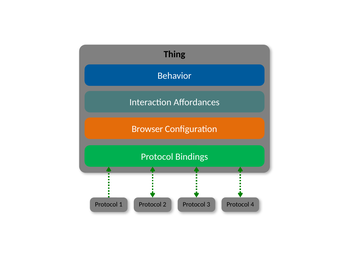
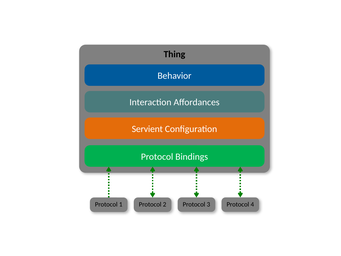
Browser: Browser -> Servient
